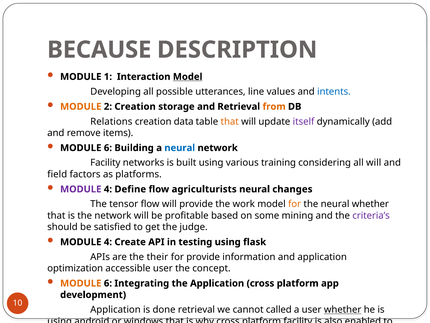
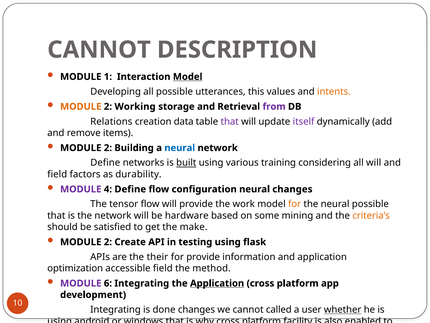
BECAUSE at (99, 50): BECAUSE -> CANNOT
line: line -> this
intents colour: blue -> orange
2 Creation: Creation -> Working
from colour: orange -> purple
that at (230, 121) colour: orange -> purple
6 at (108, 148): 6 -> 2
Facility at (105, 163): Facility -> Define
built underline: none -> present
as platforms: platforms -> durability
agriculturists: agriculturists -> configuration
neural whether: whether -> possible
profitable: profitable -> hardware
criteria’s colour: purple -> orange
judge: judge -> make
4 at (108, 242): 4 -> 2
accessible user: user -> field
concept: concept -> method
MODULE at (81, 283) colour: orange -> purple
Application at (217, 283) underline: none -> present
Application at (115, 309): Application -> Integrating
done retrieval: retrieval -> changes
